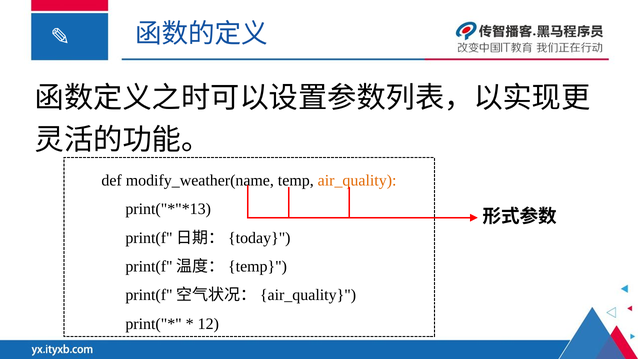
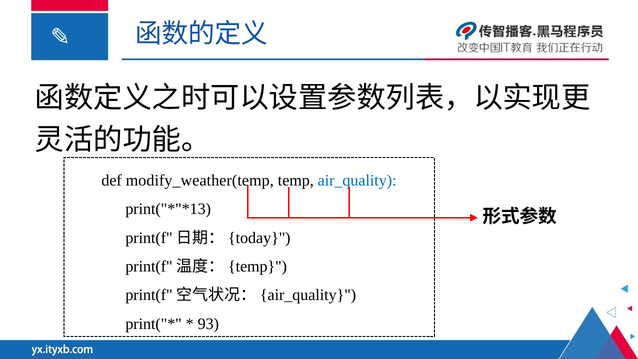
modify_weather(name: modify_weather(name -> modify_weather(temp
air_quality colour: orange -> blue
12: 12 -> 93
